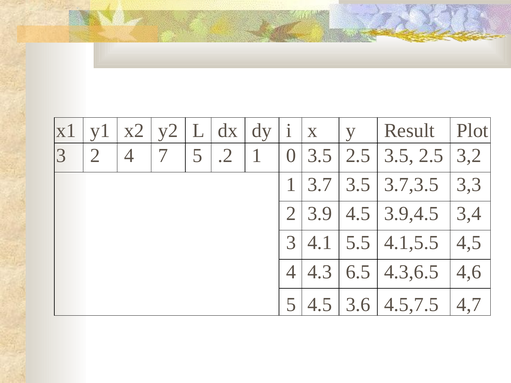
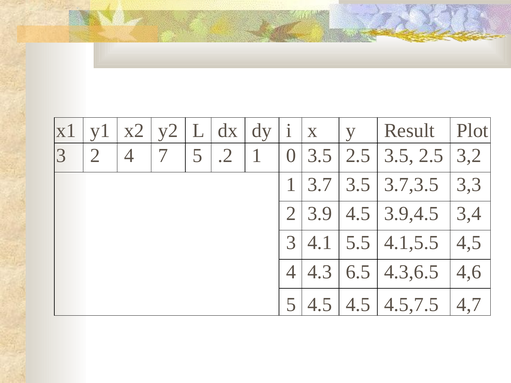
4.5 3.6: 3.6 -> 4.5
